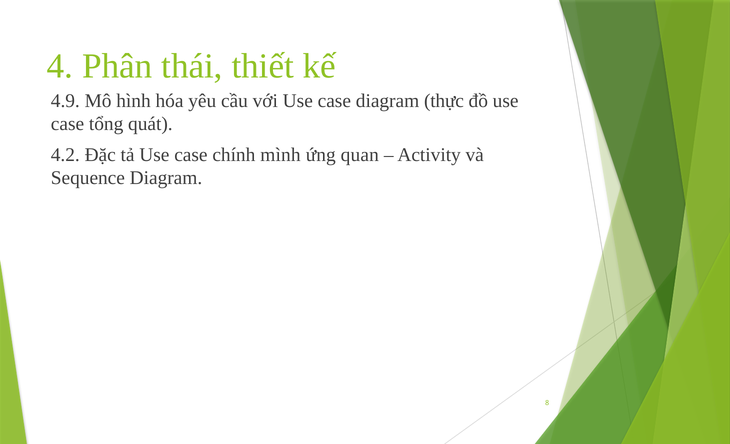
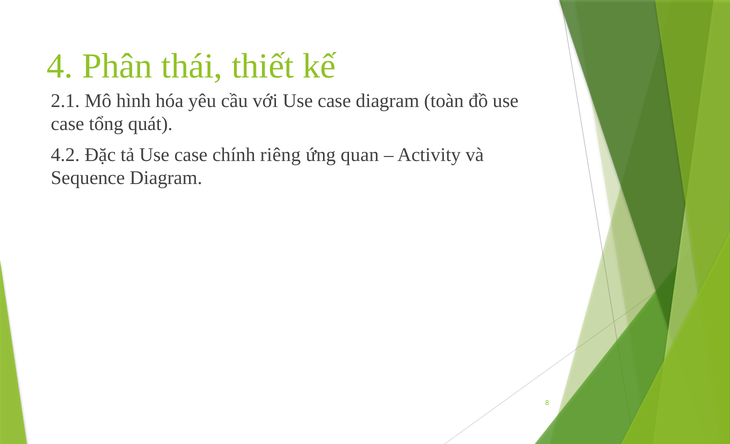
4.9: 4.9 -> 2.1
thực: thực -> toàn
mình: mình -> riêng
